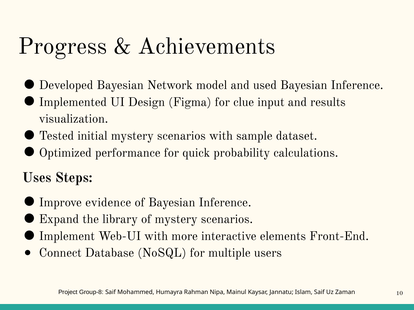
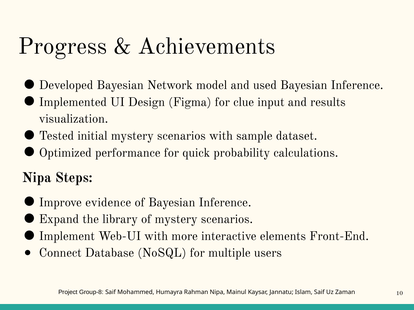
Uses at (37, 178): Uses -> Nipa
